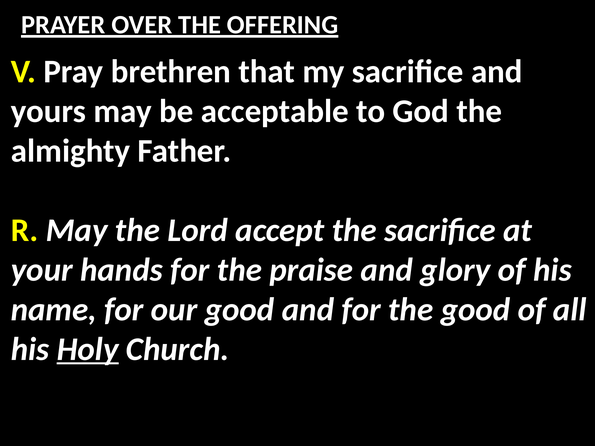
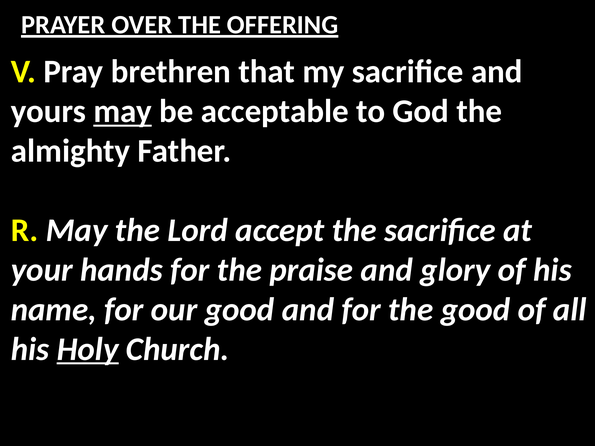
may at (123, 111) underline: none -> present
